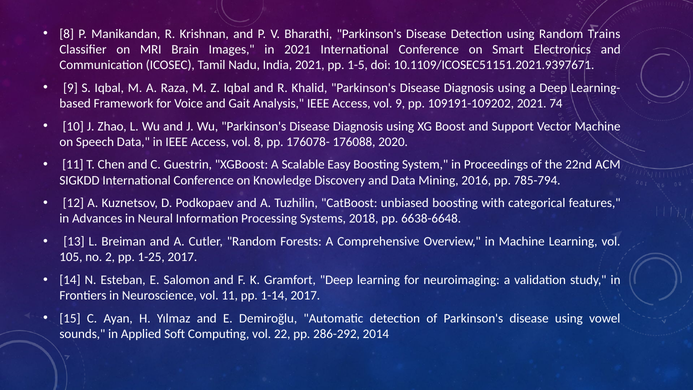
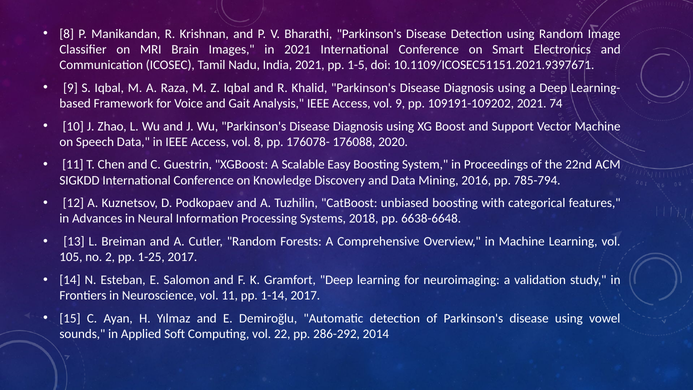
Trains: Trains -> Image
